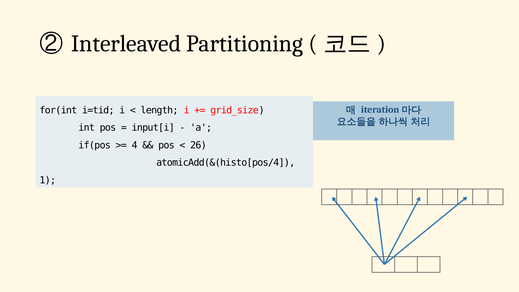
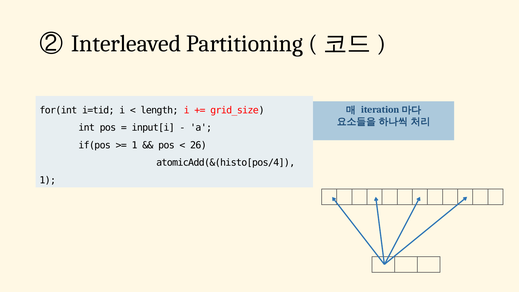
4 at (135, 145): 4 -> 1
